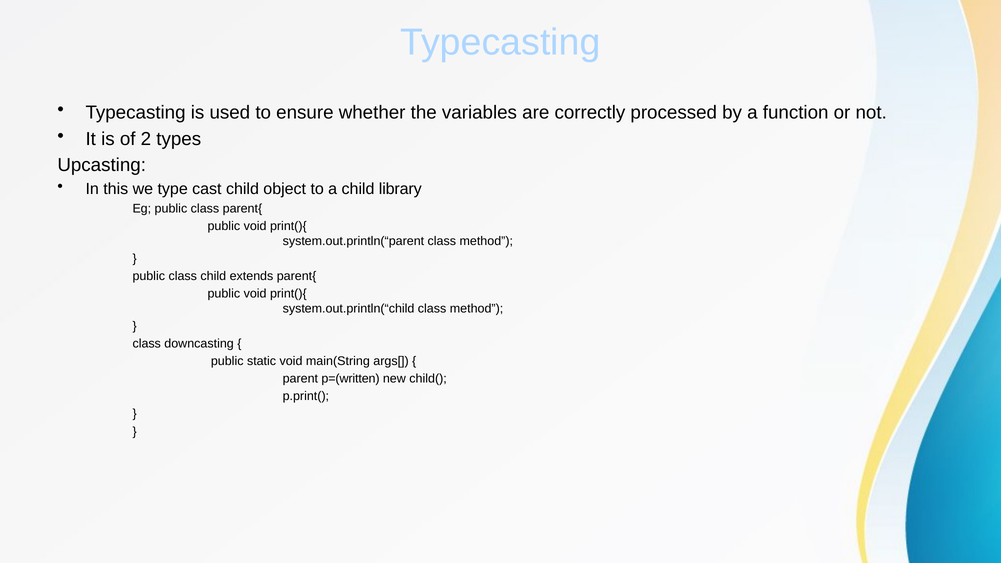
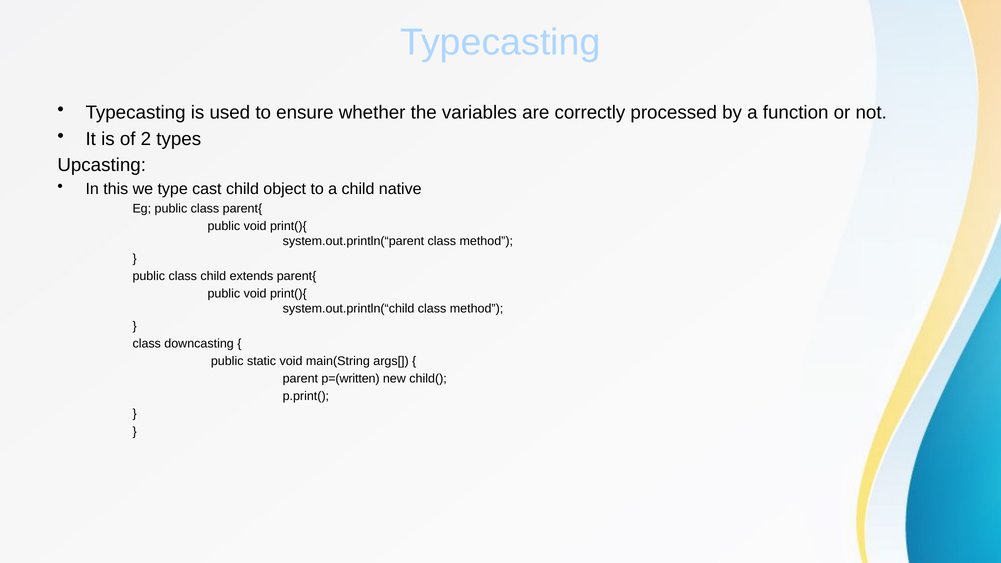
library: library -> native
